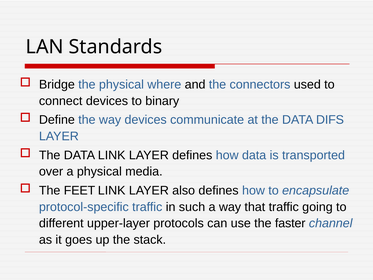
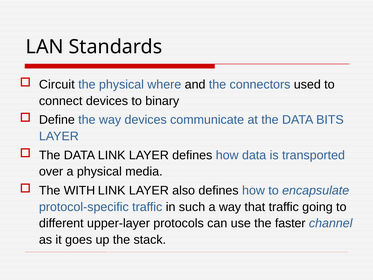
Bridge: Bridge -> Circuit
DIFS: DIFS -> BITS
FEET: FEET -> WITH
